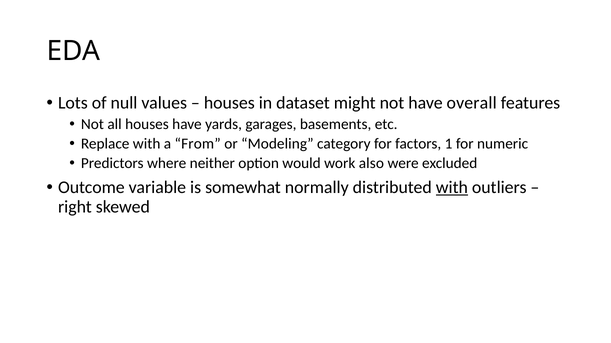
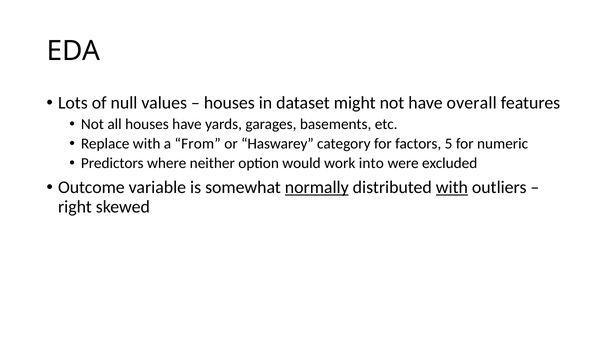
Modeling: Modeling -> Haswarey
1: 1 -> 5
also: also -> into
normally underline: none -> present
